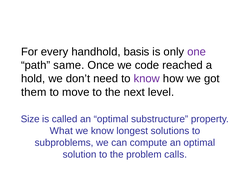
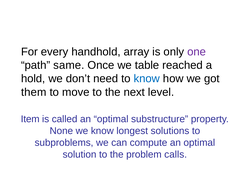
basis: basis -> array
code: code -> table
know at (147, 79) colour: purple -> blue
Size: Size -> Item
What: What -> None
